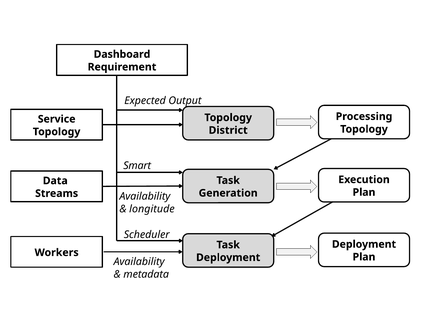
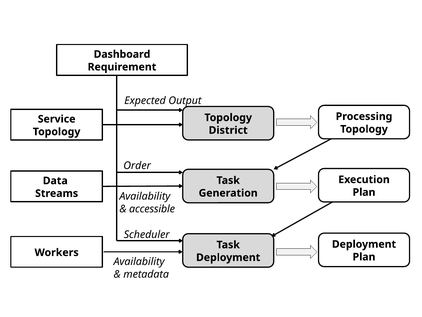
Smart: Smart -> Order
longitude: longitude -> accessible
